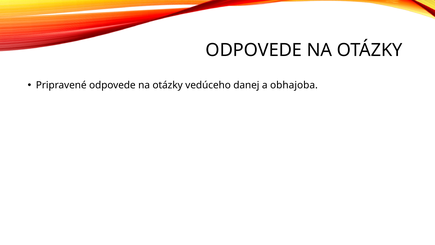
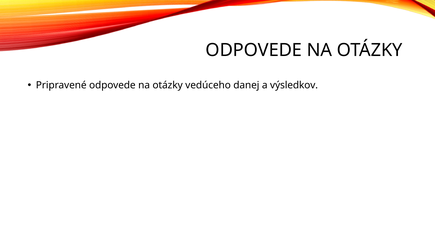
obhajoba: obhajoba -> výsledkov
